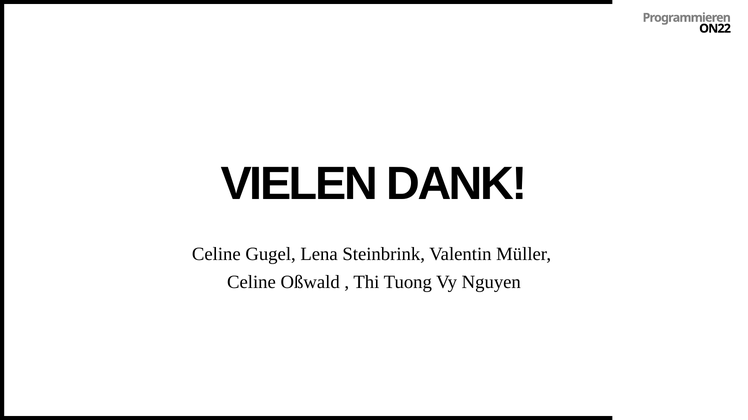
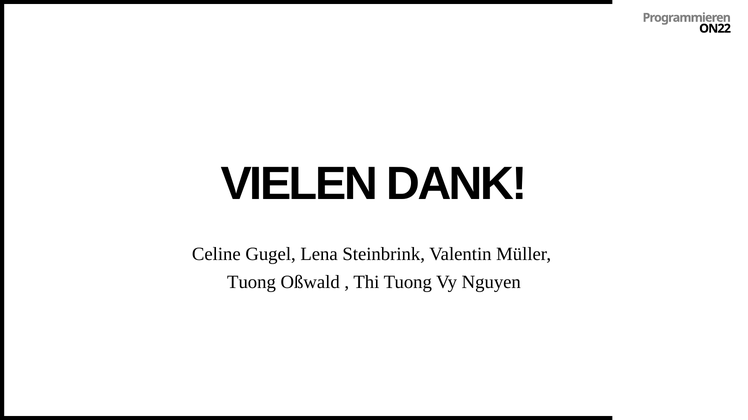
Celine at (252, 283): Celine -> Tuong
